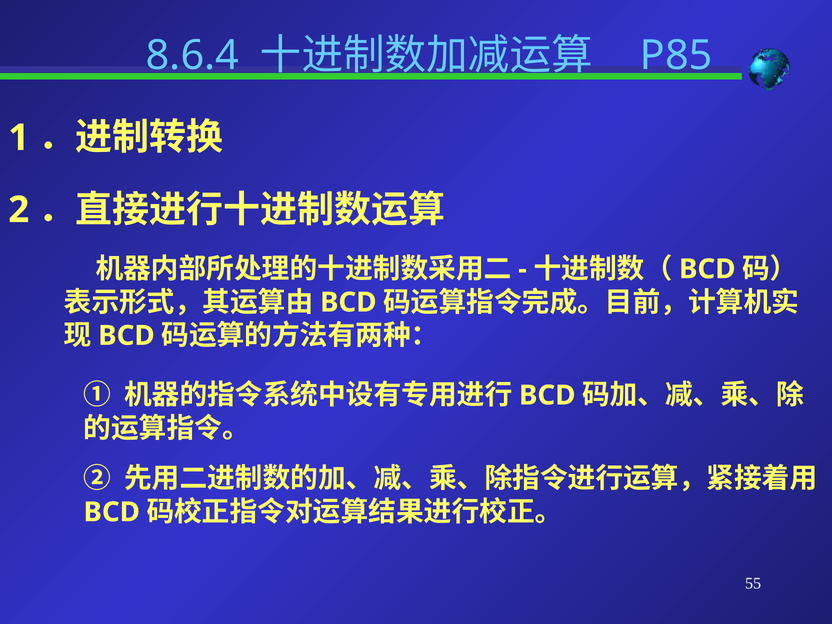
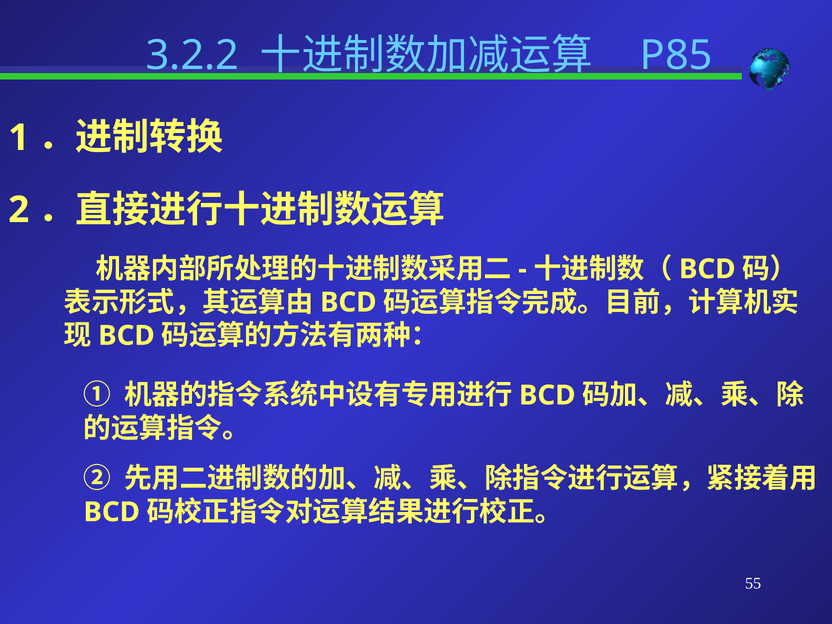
8.6.4: 8.6.4 -> 3.2.2
